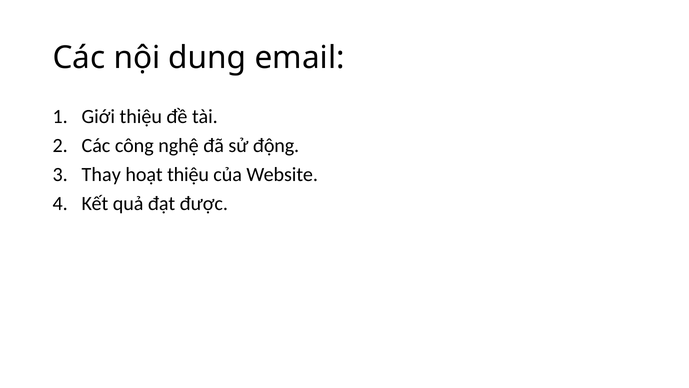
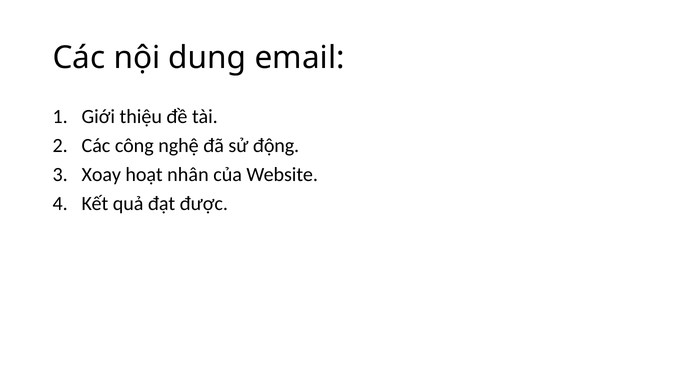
Thay: Thay -> Xoay
hoạt thiệu: thiệu -> nhân
